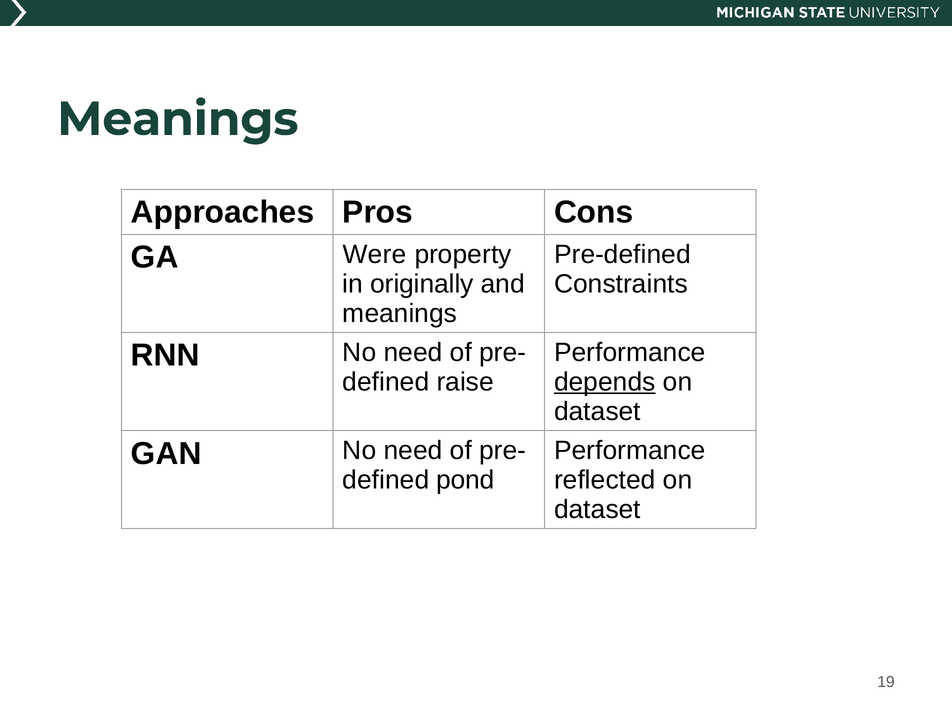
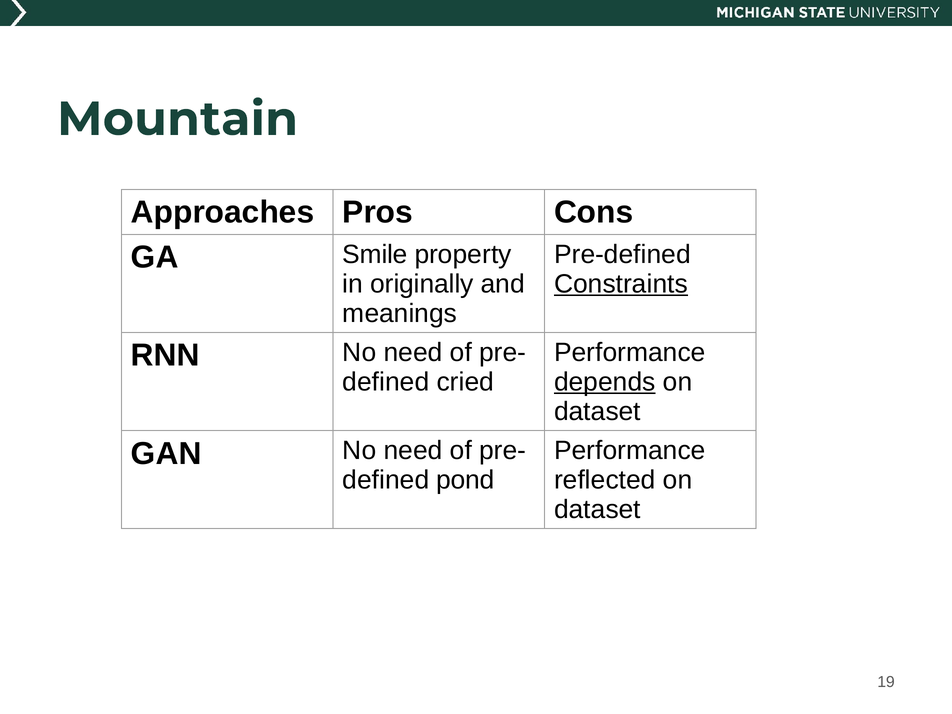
Meanings at (178, 119): Meanings -> Mountain
Were: Were -> Smile
Constraints underline: none -> present
raise: raise -> cried
